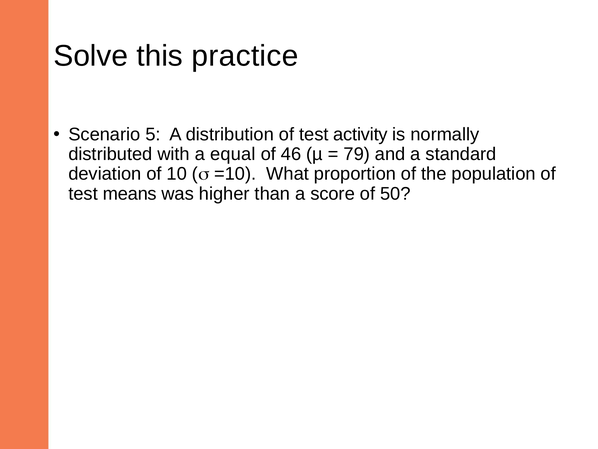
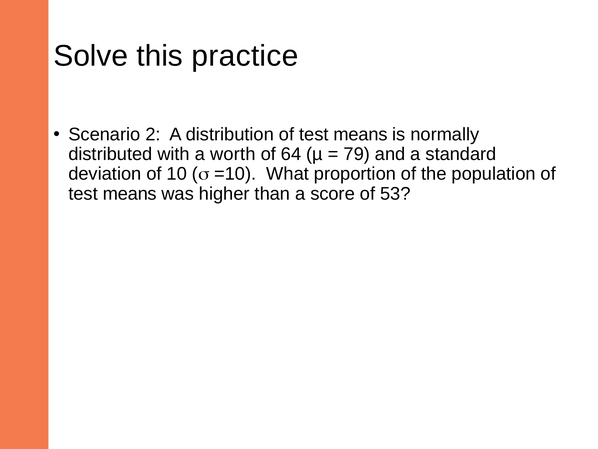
5: 5 -> 2
distribution of test activity: activity -> means
equal: equal -> worth
46: 46 -> 64
50: 50 -> 53
